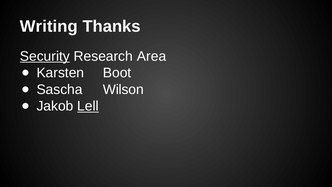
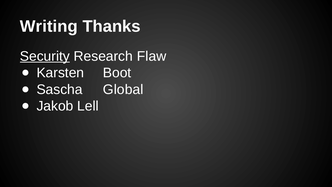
Area: Area -> Flaw
Wilson: Wilson -> Global
Lell underline: present -> none
